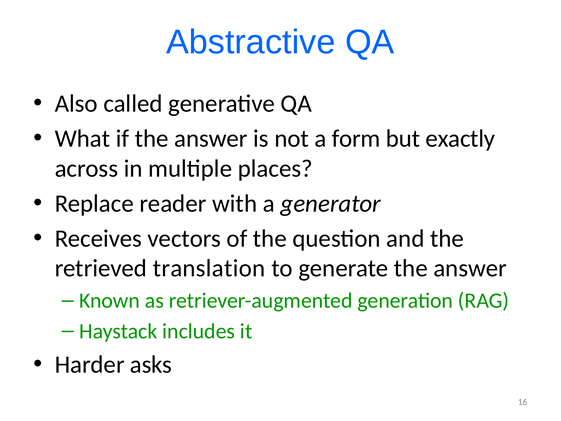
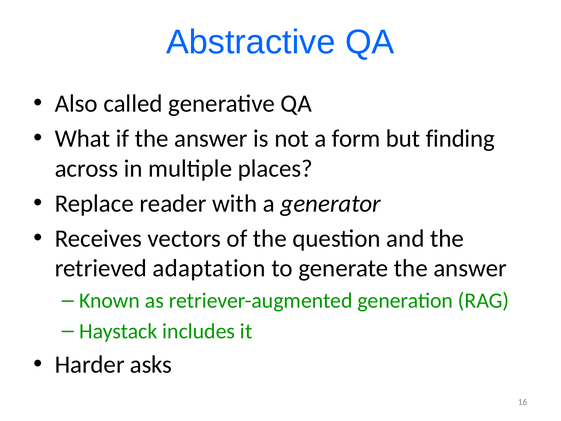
exactly: exactly -> finding
translation: translation -> adaptation
